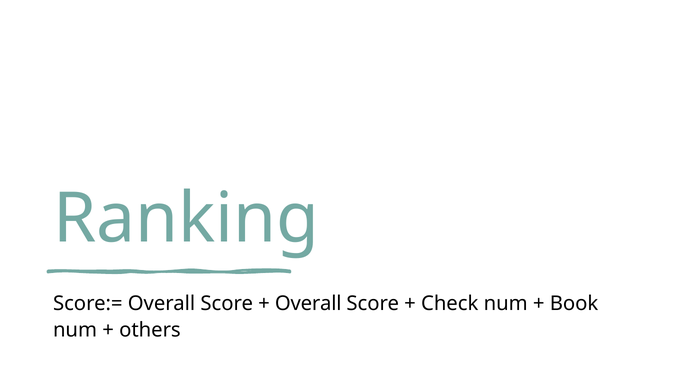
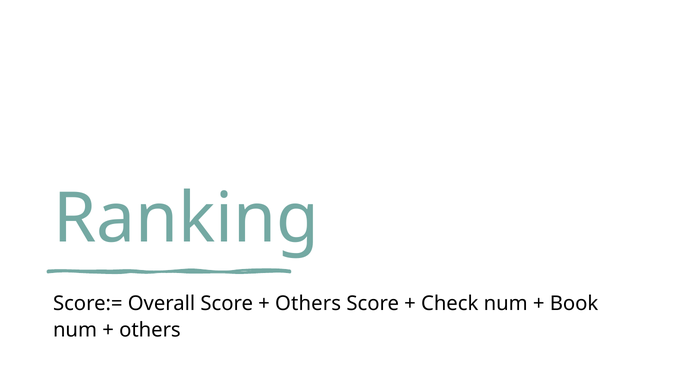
Overall at (308, 303): Overall -> Others
